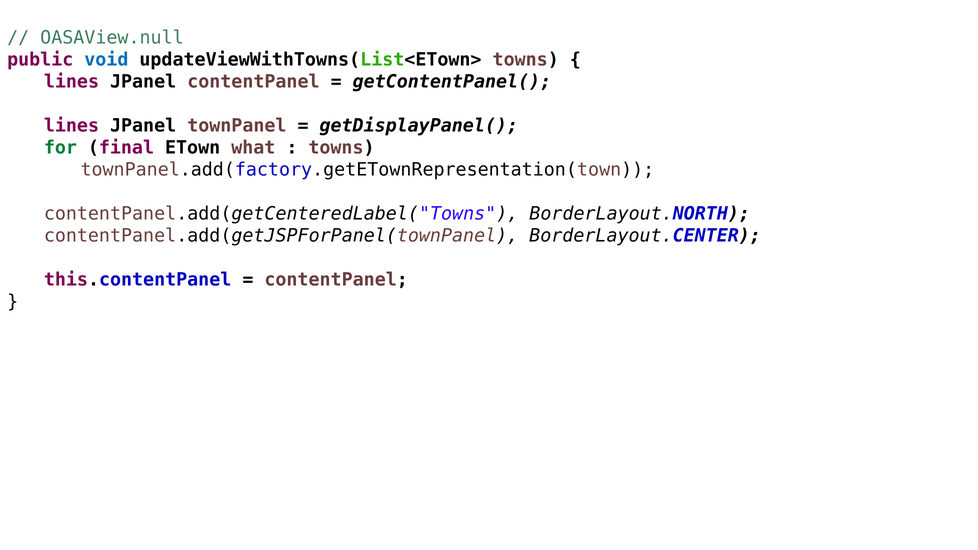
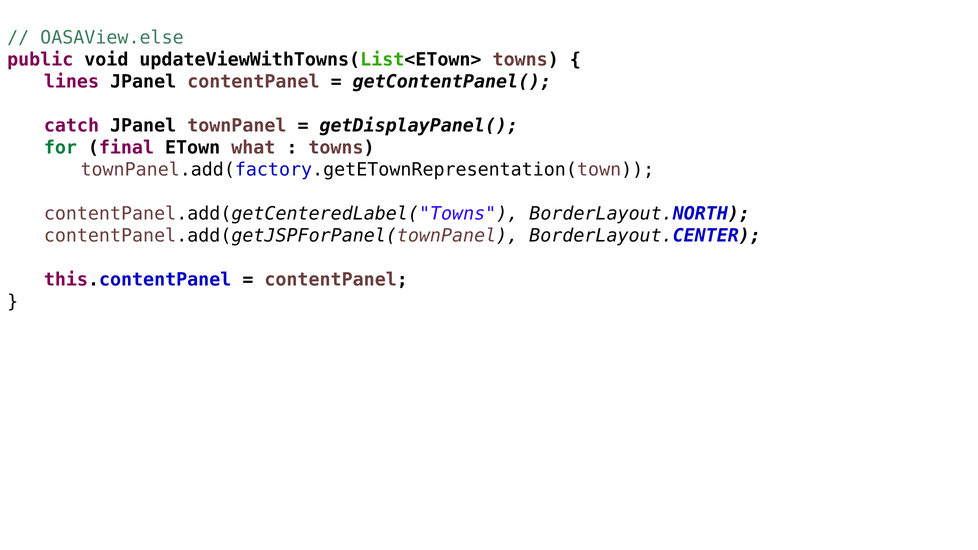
OASAView.null: OASAView.null -> OASAView.else
void colour: blue -> black
lines at (71, 126): lines -> catch
